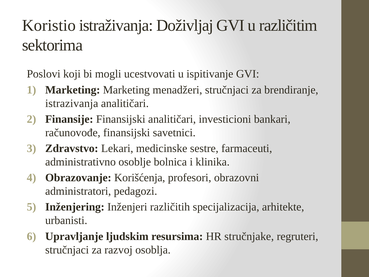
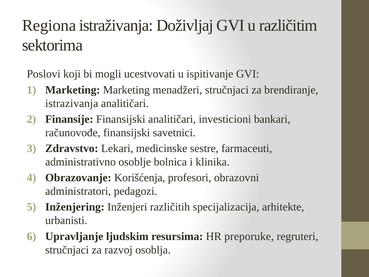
Koristio: Koristio -> Regiona
stručnjake: stručnjake -> preporuke
